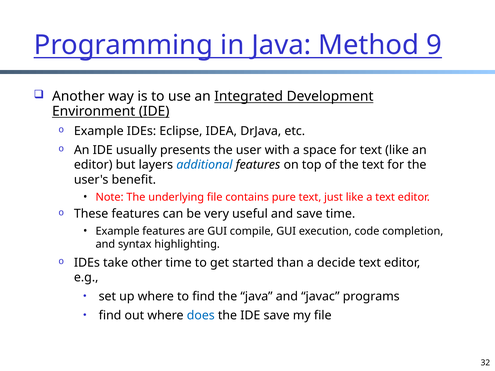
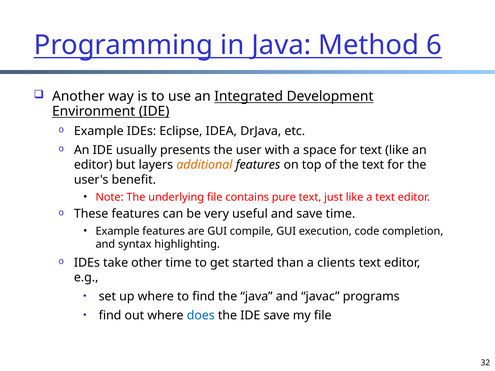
9: 9 -> 6
additional colour: blue -> orange
decide: decide -> clients
